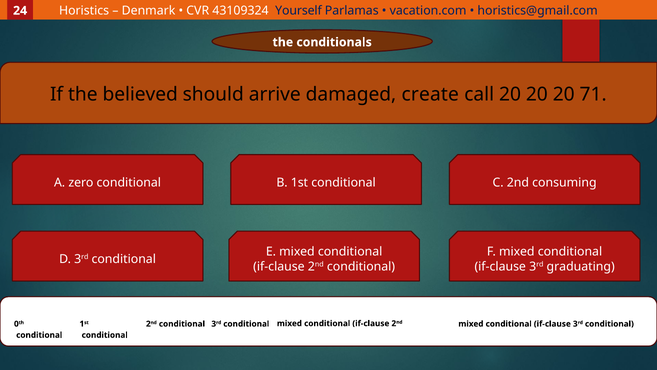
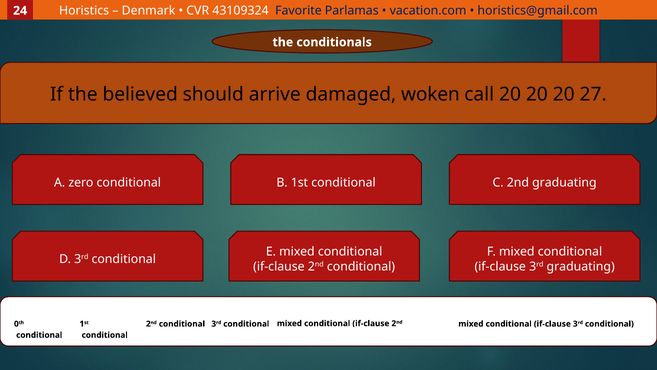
Yourself: Yourself -> Favorite
create: create -> woken
71: 71 -> 27
2nd consuming: consuming -> graduating
